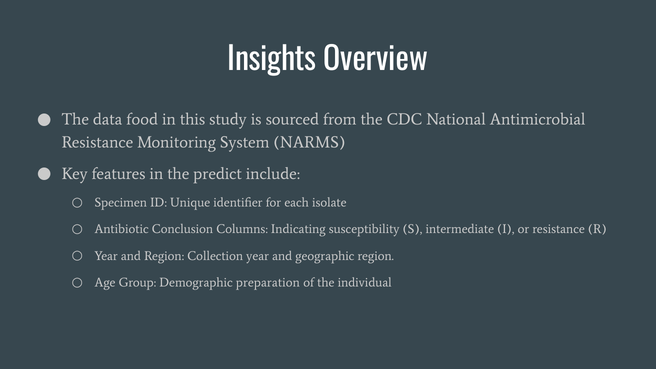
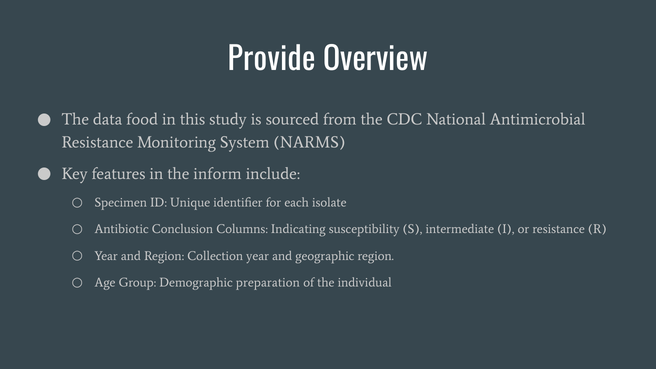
Insights: Insights -> Provide
predict: predict -> inform
